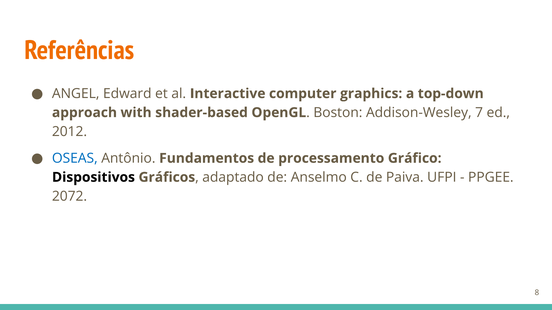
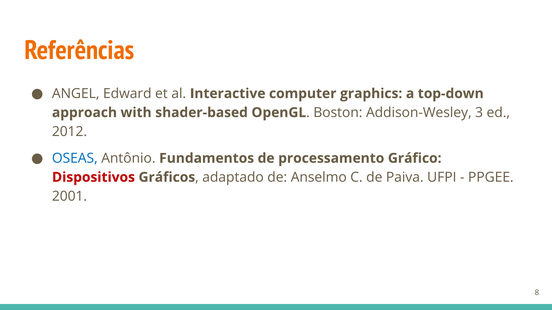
7: 7 -> 3
Dispositivos colour: black -> red
2072: 2072 -> 2001
